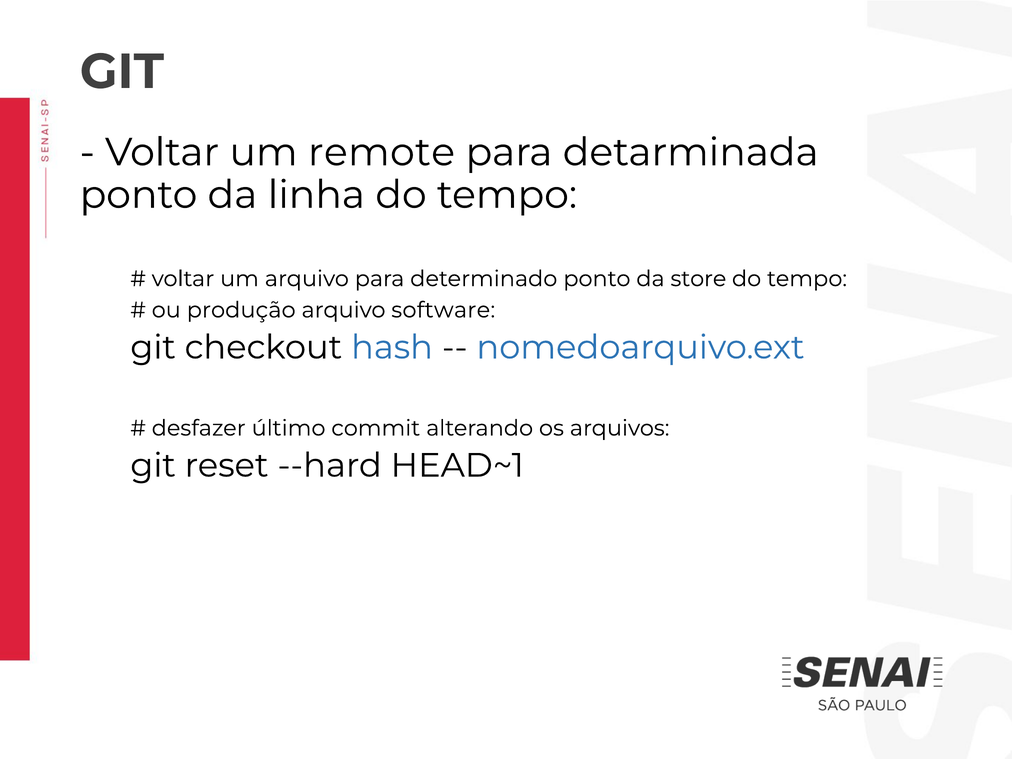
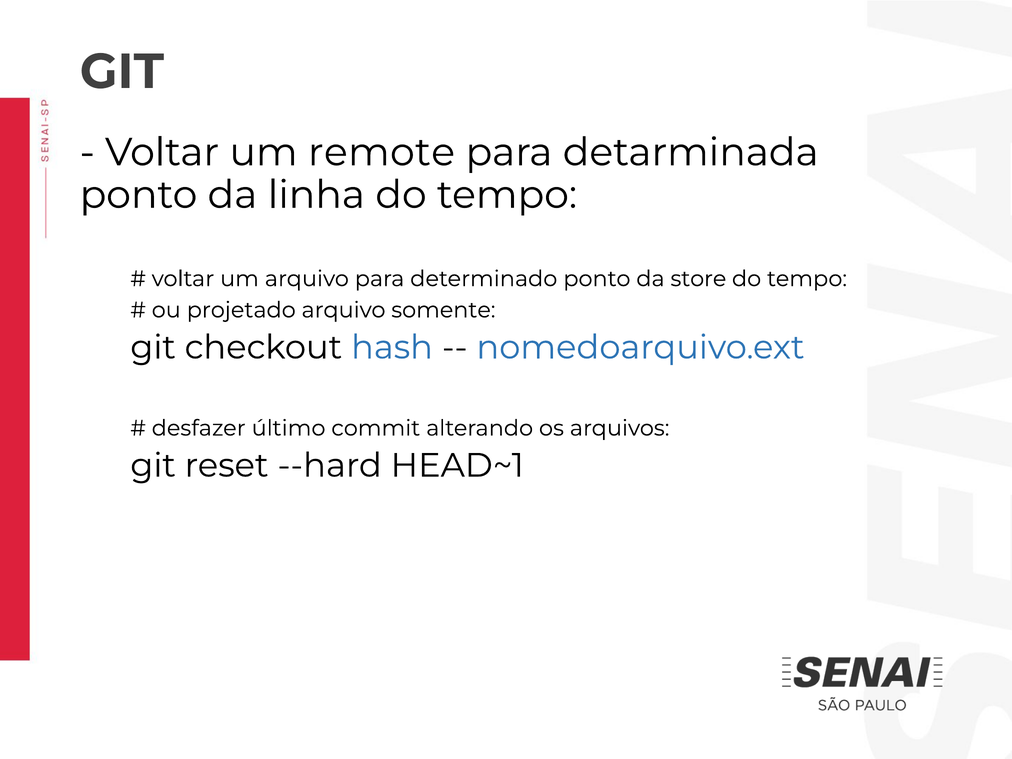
produção: produção -> projetado
software: software -> somente
